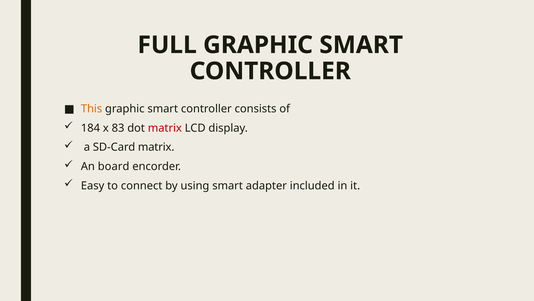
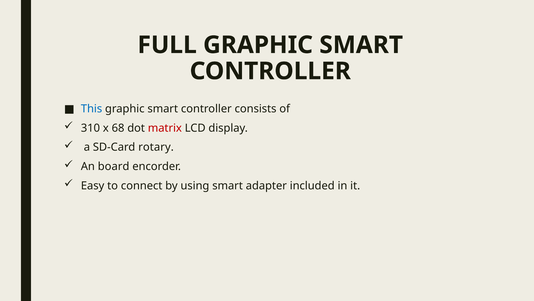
This colour: orange -> blue
184: 184 -> 310
83: 83 -> 68
SD-Card matrix: matrix -> rotary
